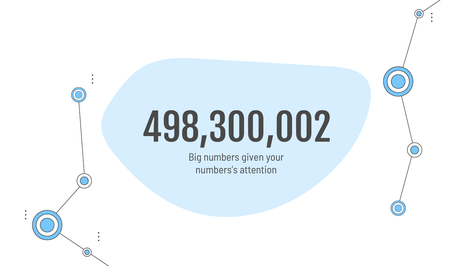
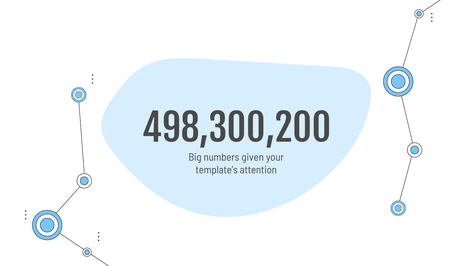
498,300,002: 498,300,002 -> 498,300,200
numbers’s: numbers’s -> template’s
